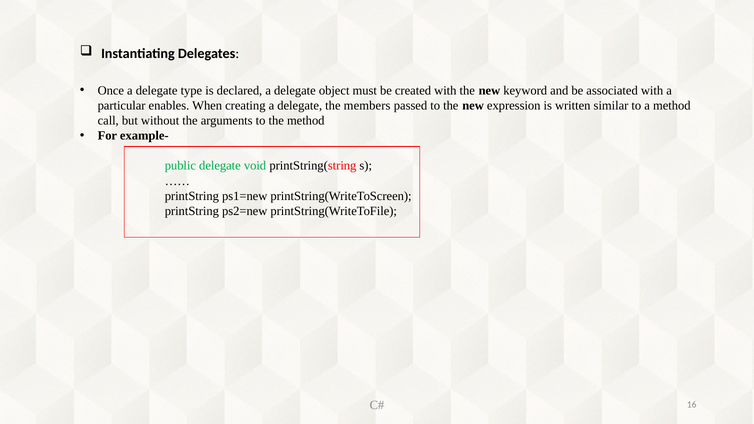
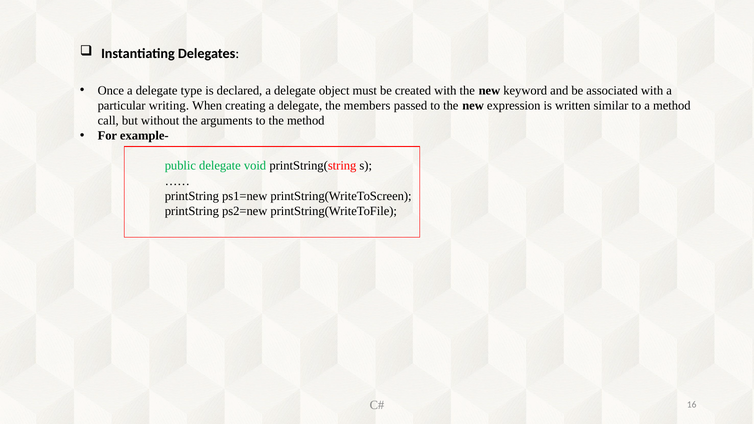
enables: enables -> writing
